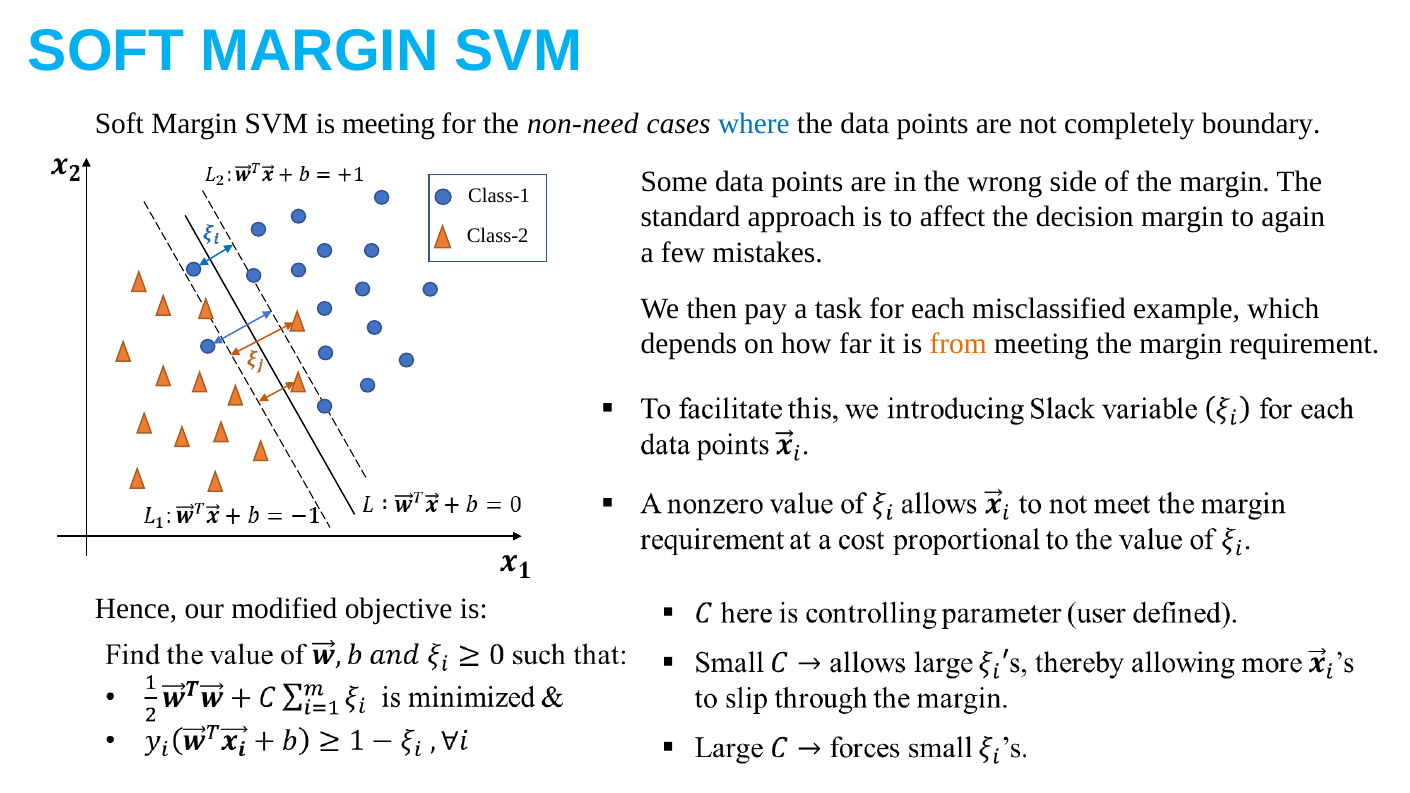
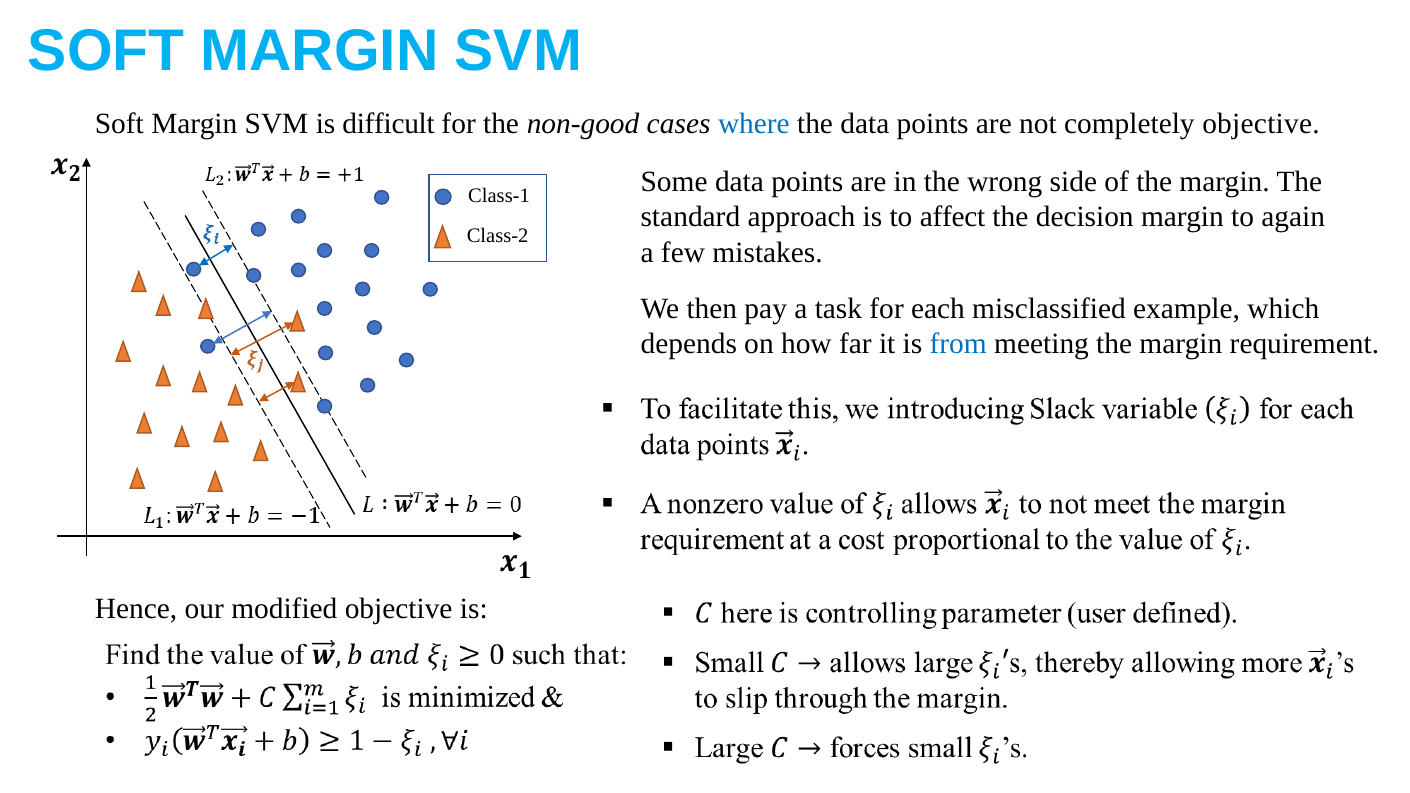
is meeting: meeting -> difficult
non-need: non-need -> non-good
completely boundary: boundary -> objective
from colour: orange -> blue
